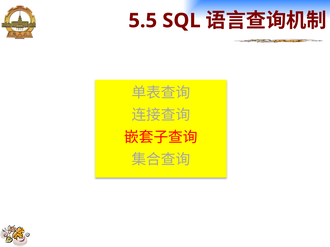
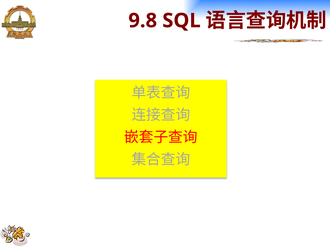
5.5: 5.5 -> 9.8
